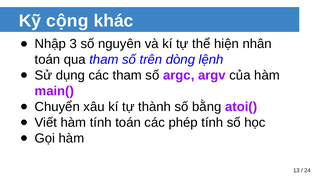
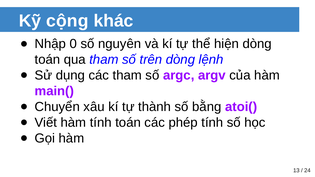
3: 3 -> 0
hiện nhân: nhân -> dòng
